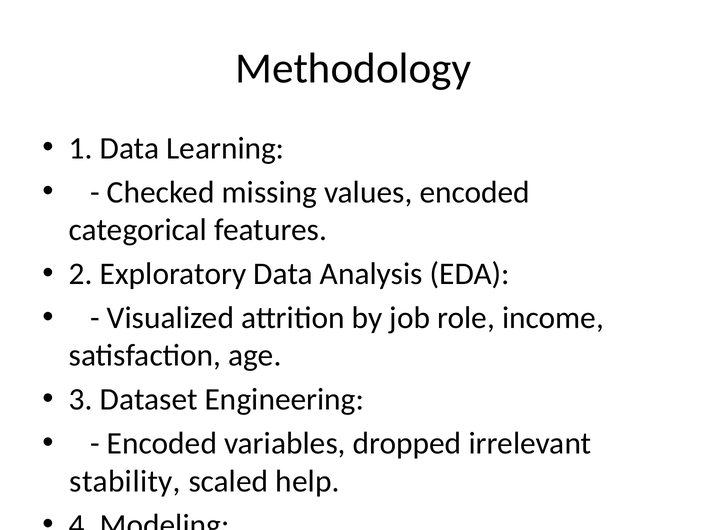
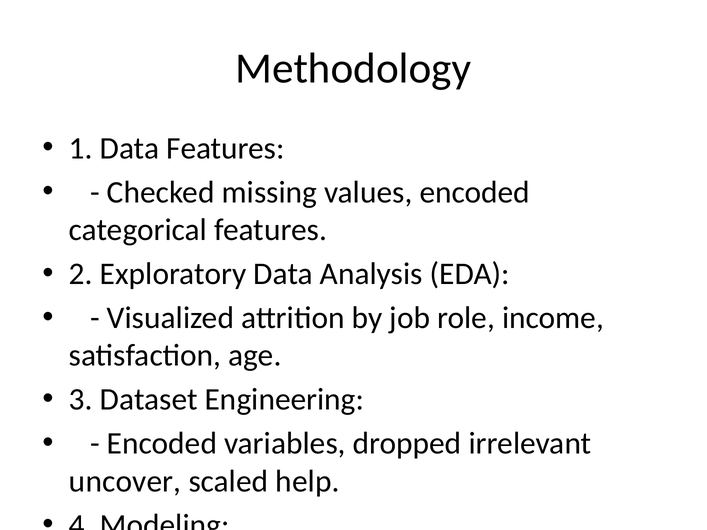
Data Learning: Learning -> Features
stability: stability -> uncover
